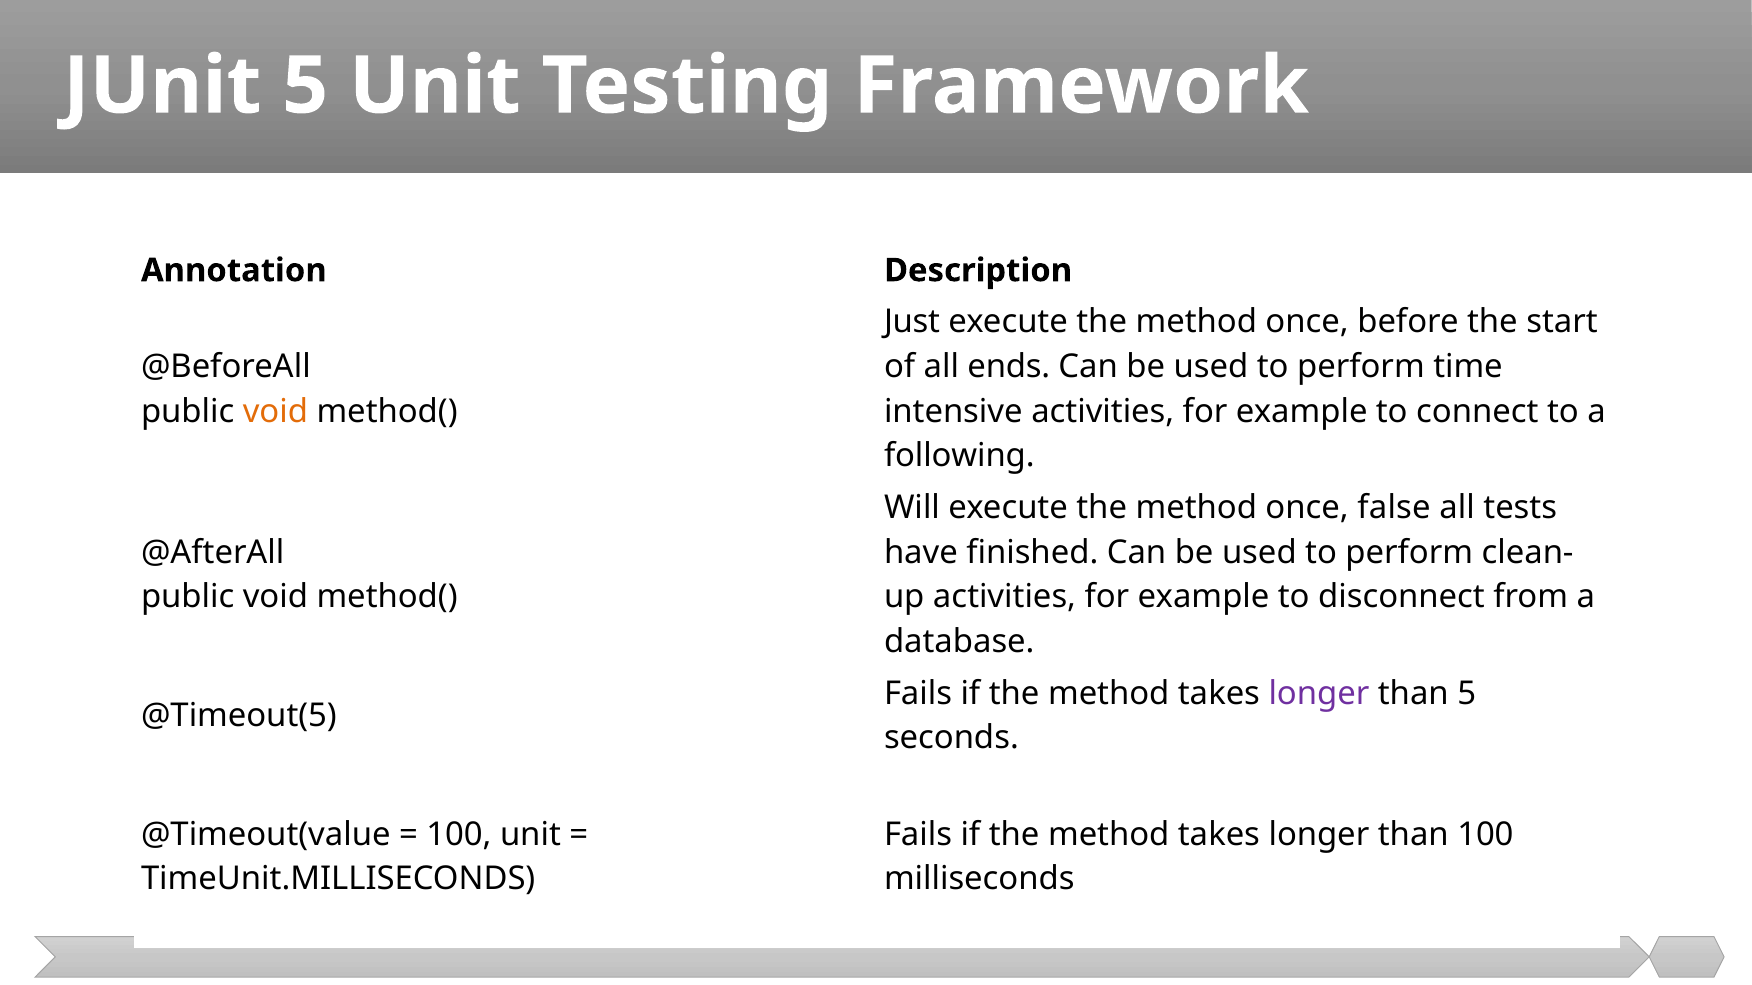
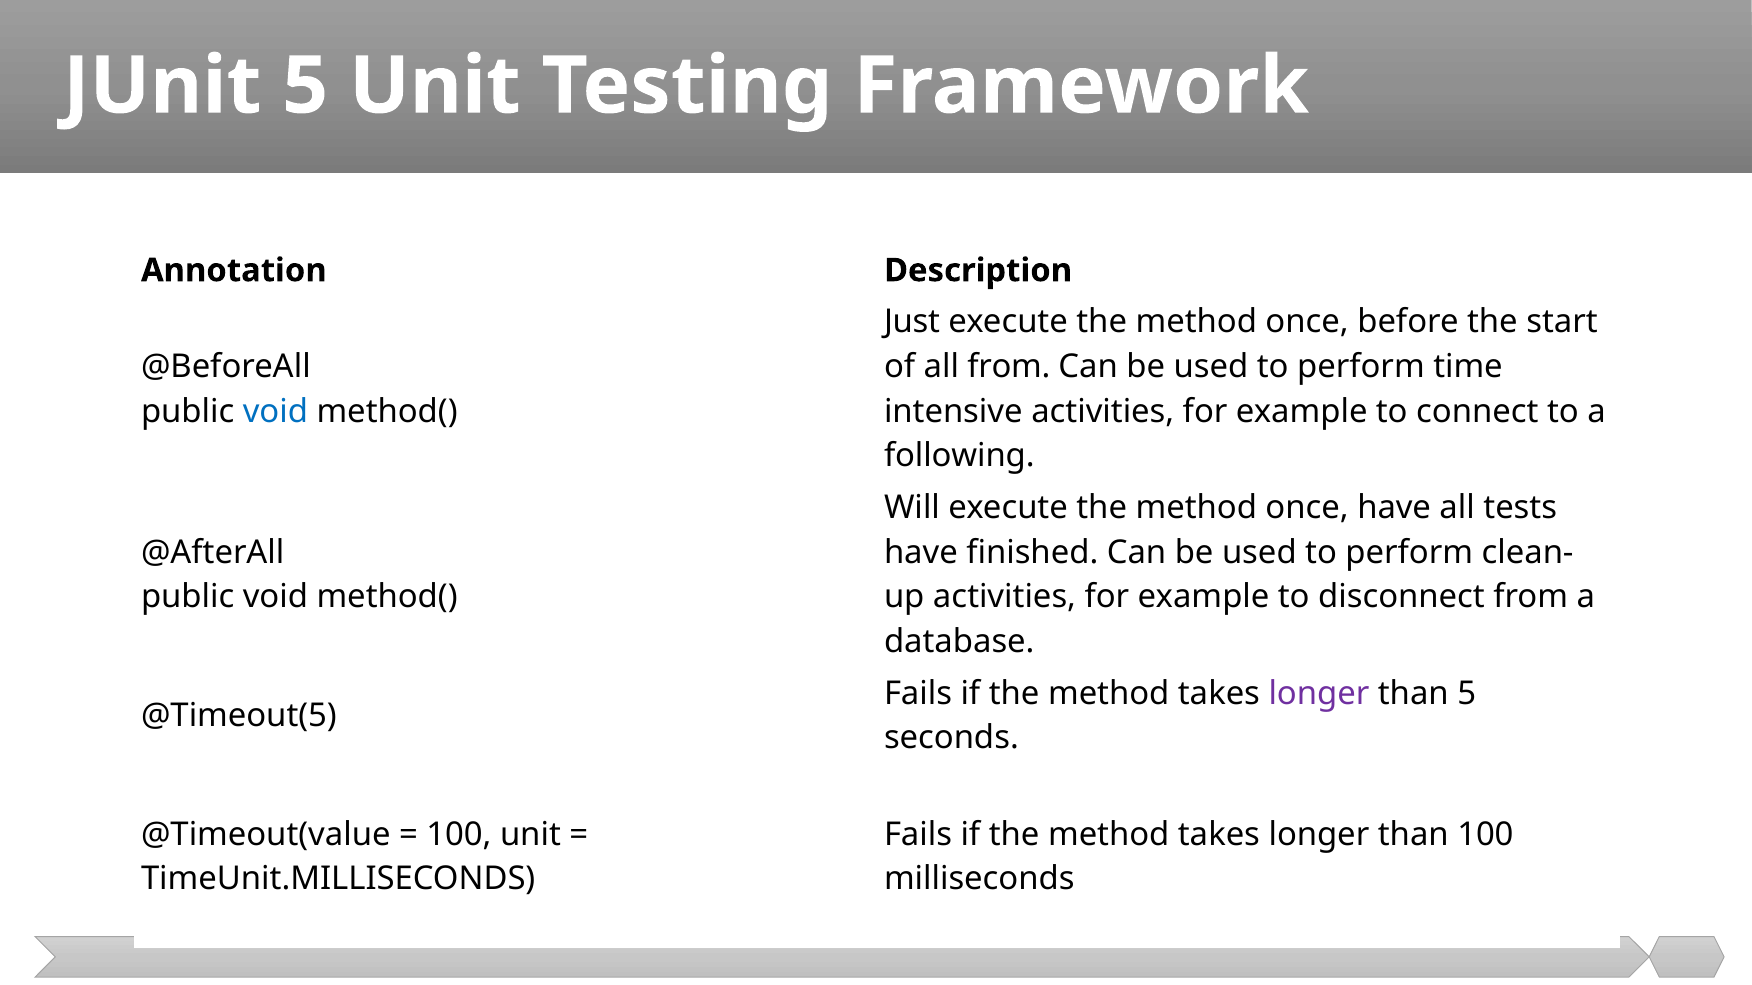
all ends: ends -> from
void at (275, 412) colour: orange -> blue
once false: false -> have
